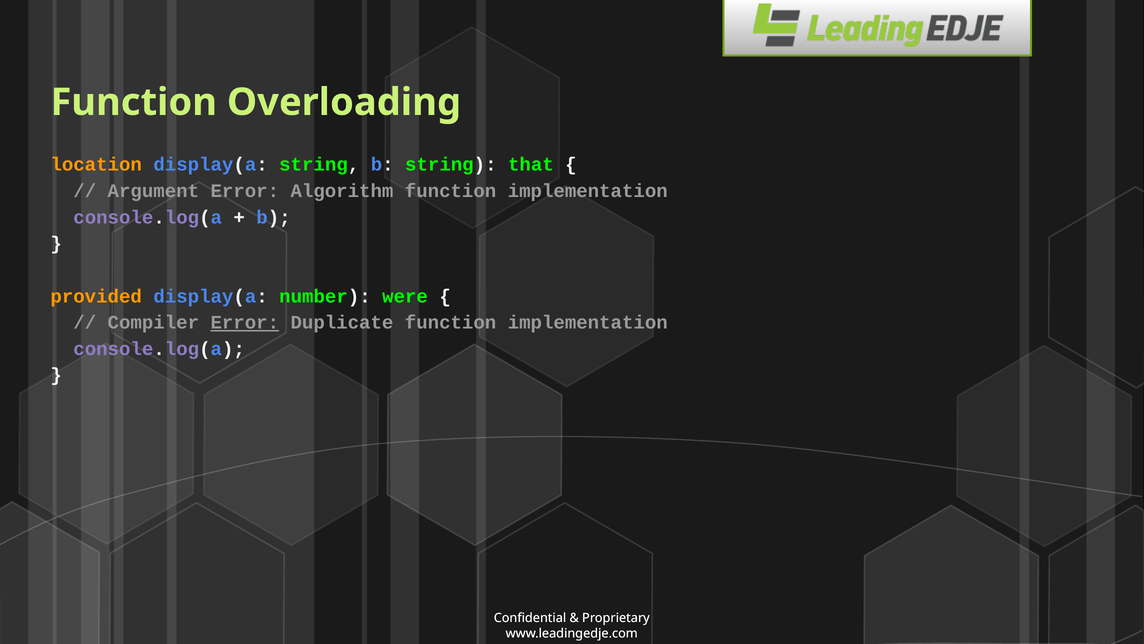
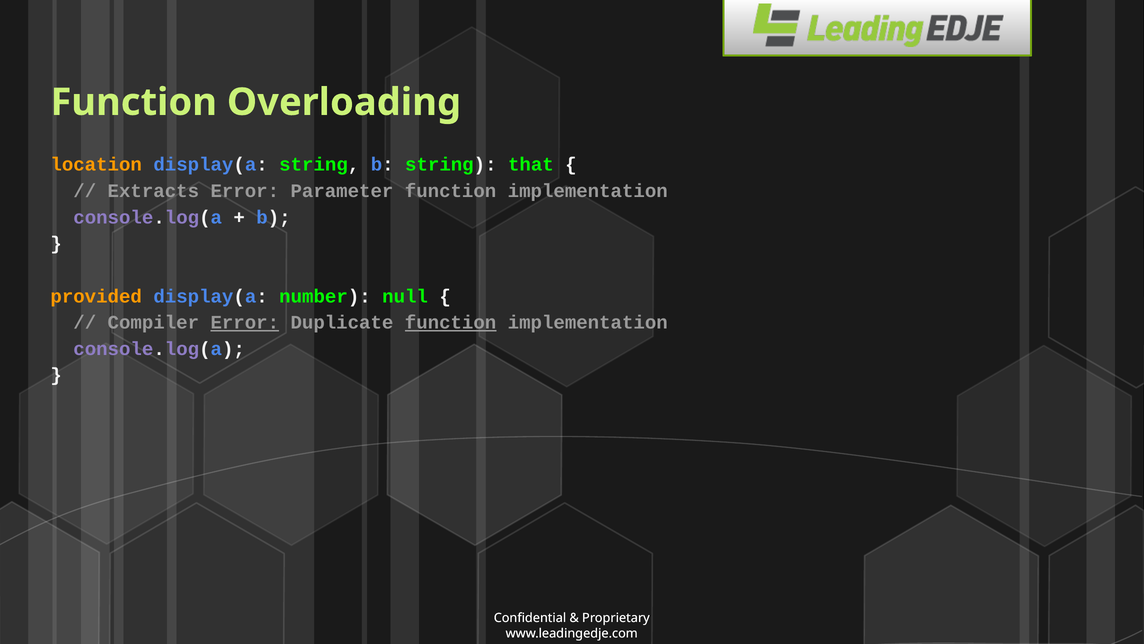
Argument: Argument -> Extracts
Algorithm: Algorithm -> Parameter
were: were -> null
function at (451, 322) underline: none -> present
